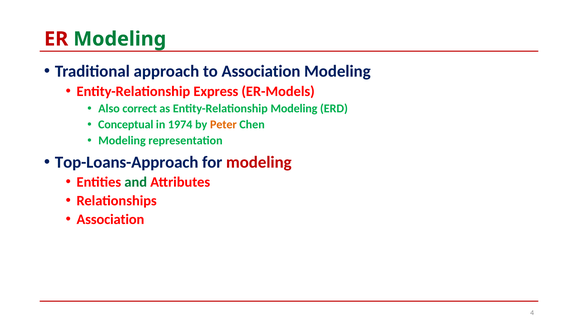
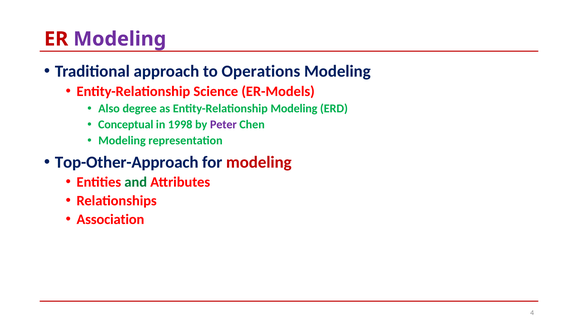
Modeling at (120, 39) colour: green -> purple
to Association: Association -> Operations
Express: Express -> Science
correct: correct -> degree
1974: 1974 -> 1998
Peter colour: orange -> purple
Top-Loans-Approach: Top-Loans-Approach -> Top-Other-Approach
